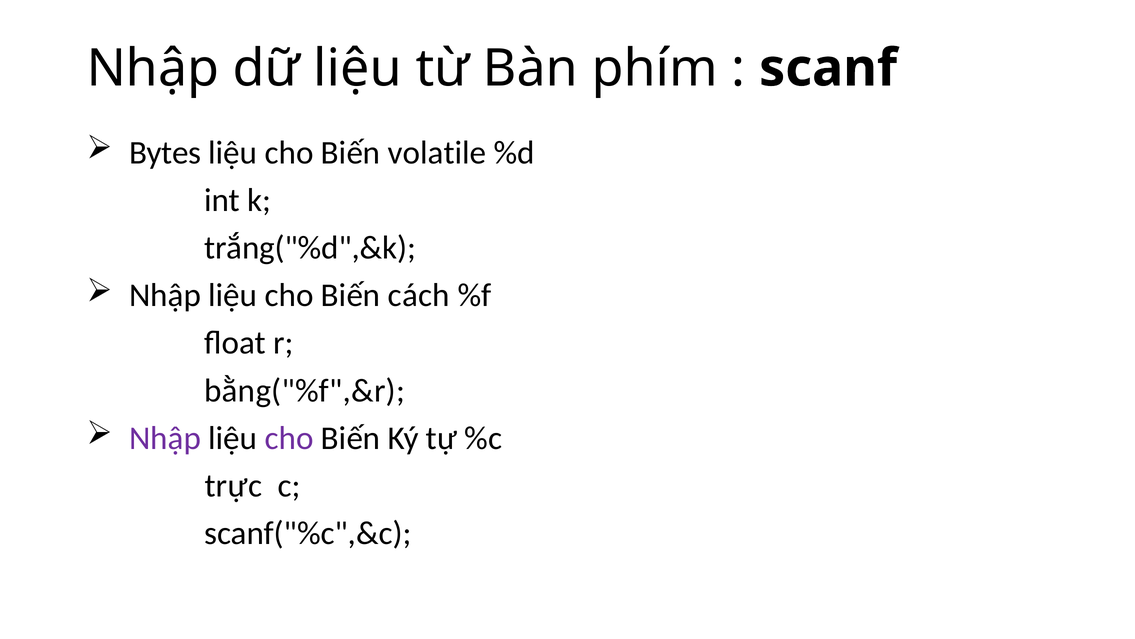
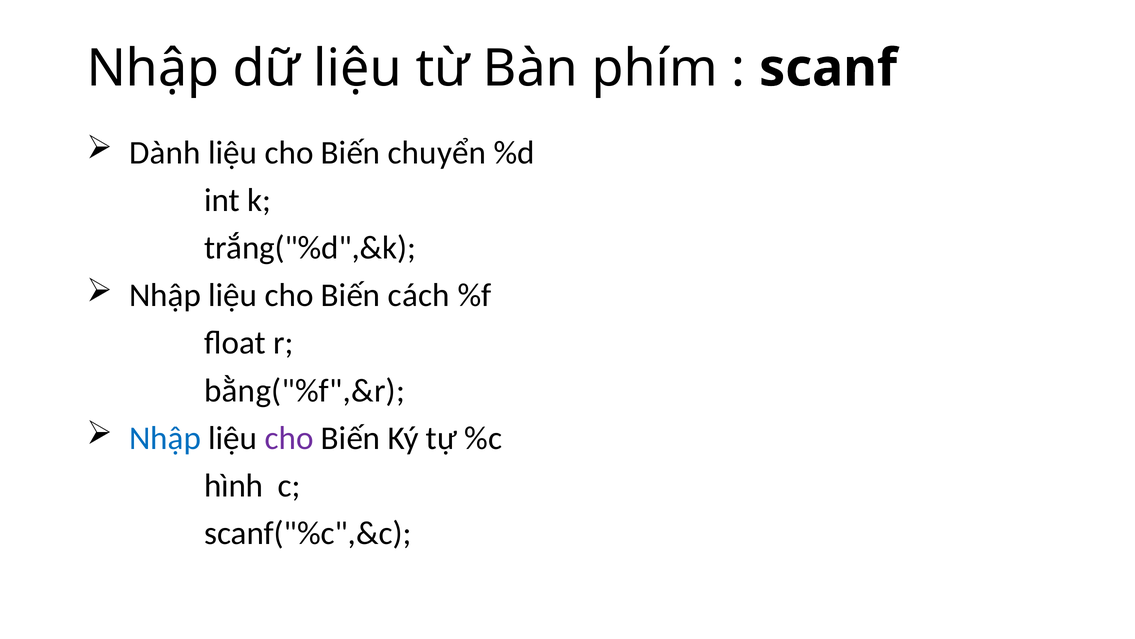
Bytes: Bytes -> Dành
volatile: volatile -> chuyển
Nhập at (165, 438) colour: purple -> blue
trực: trực -> hình
